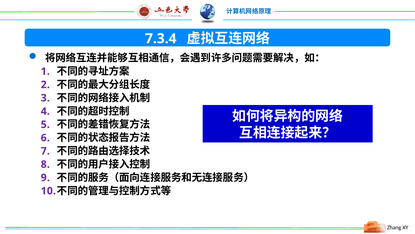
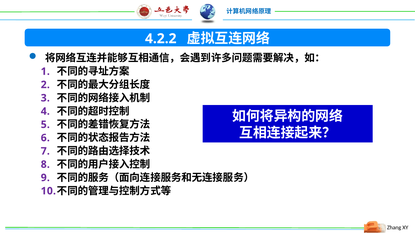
7.3.4: 7.3.4 -> 4.2.2
